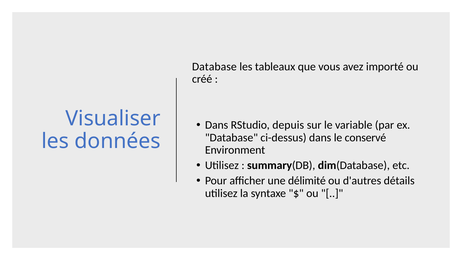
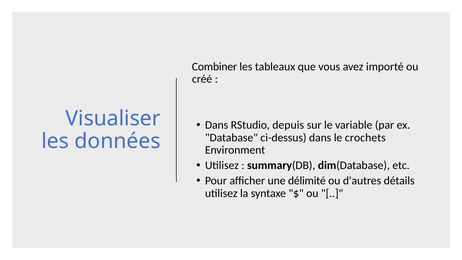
Database at (214, 67): Database -> Combiner
conservé: conservé -> crochets
